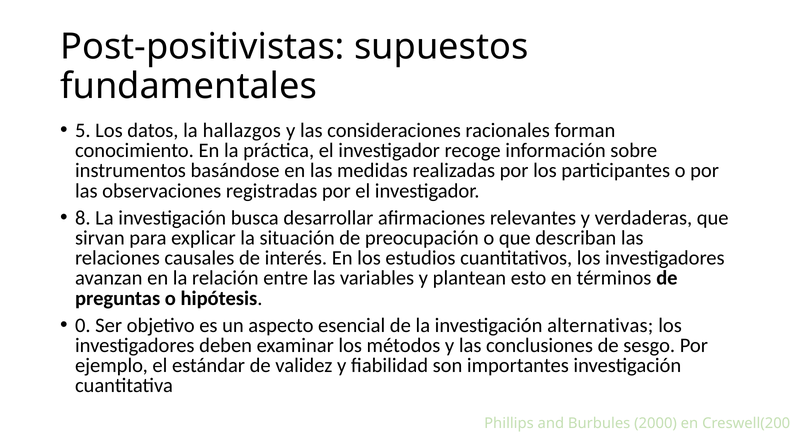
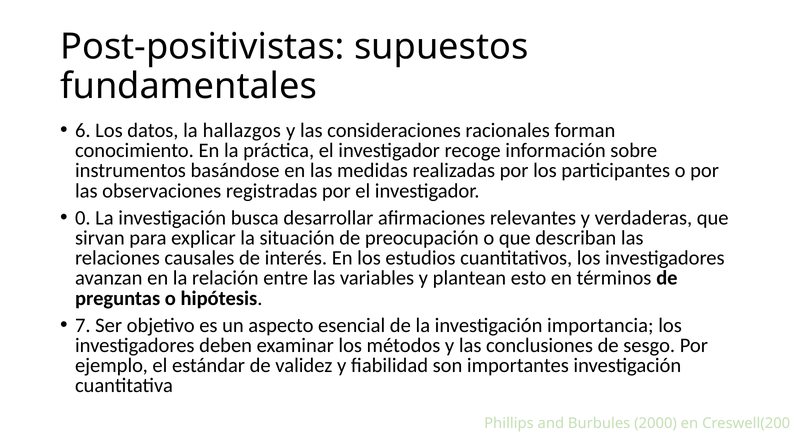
5: 5 -> 6
8: 8 -> 0
0: 0 -> 7
alternativas: alternativas -> importancia
